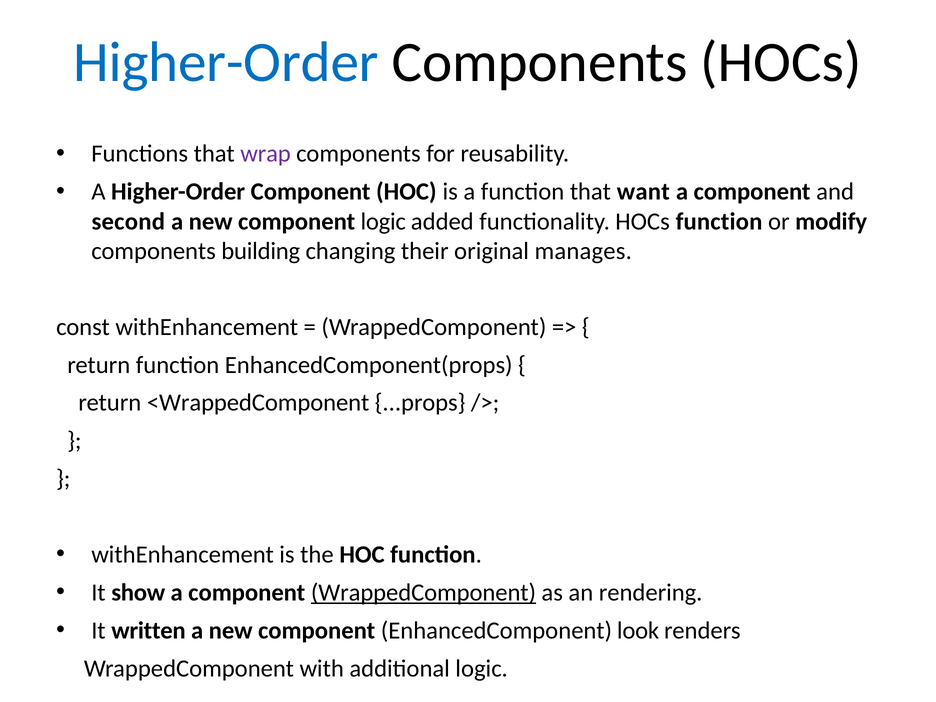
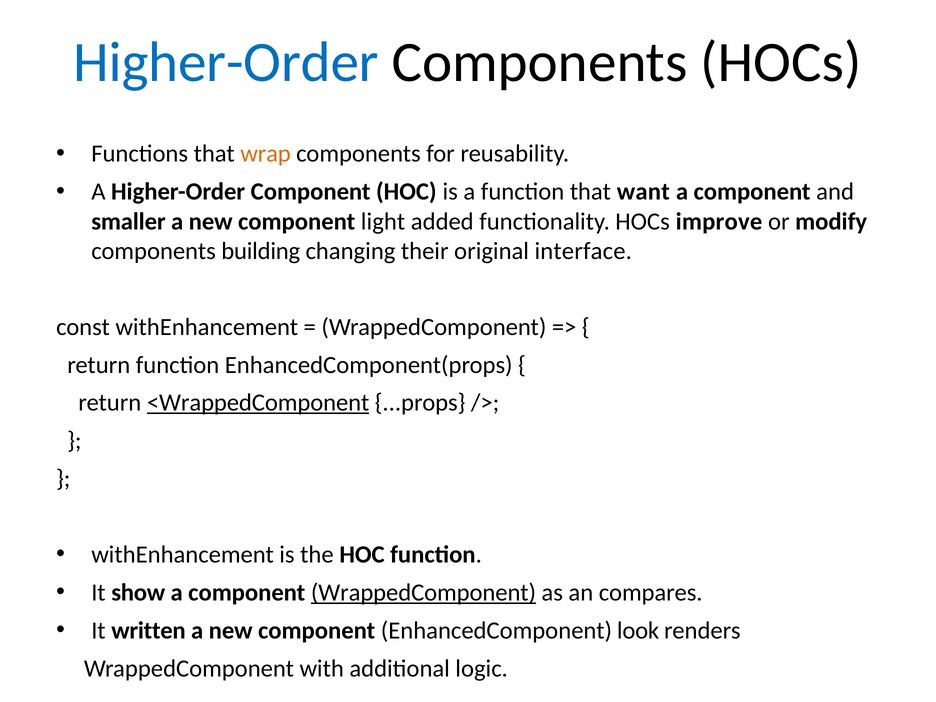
wrap colour: purple -> orange
second: second -> smaller
component logic: logic -> light
HOCs function: function -> improve
manages: manages -> interface
<WrappedComponent underline: none -> present
rendering: rendering -> compares
